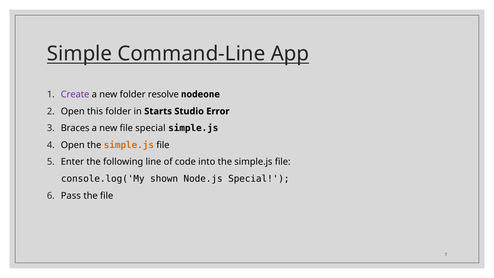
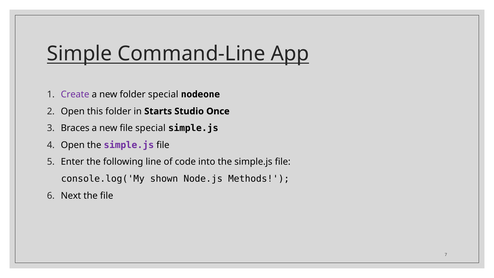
folder resolve: resolve -> special
Error: Error -> Once
simple.js at (129, 145) colour: orange -> purple
Node.js Special: Special -> Methods
Pass: Pass -> Next
